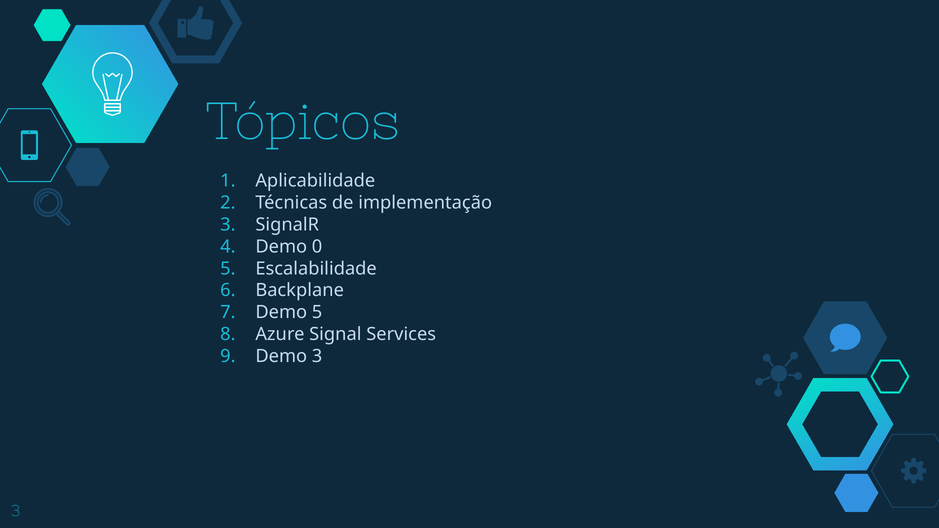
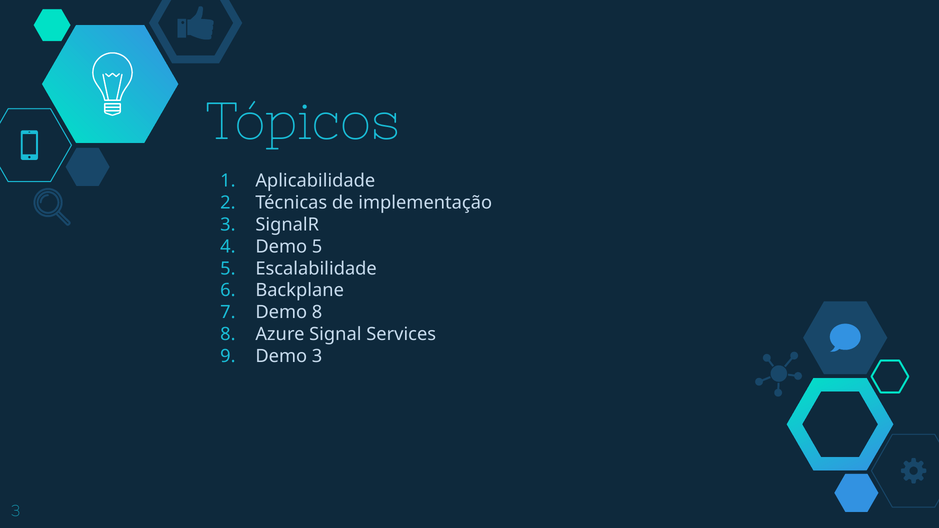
Demo 0: 0 -> 5
Demo 5: 5 -> 8
